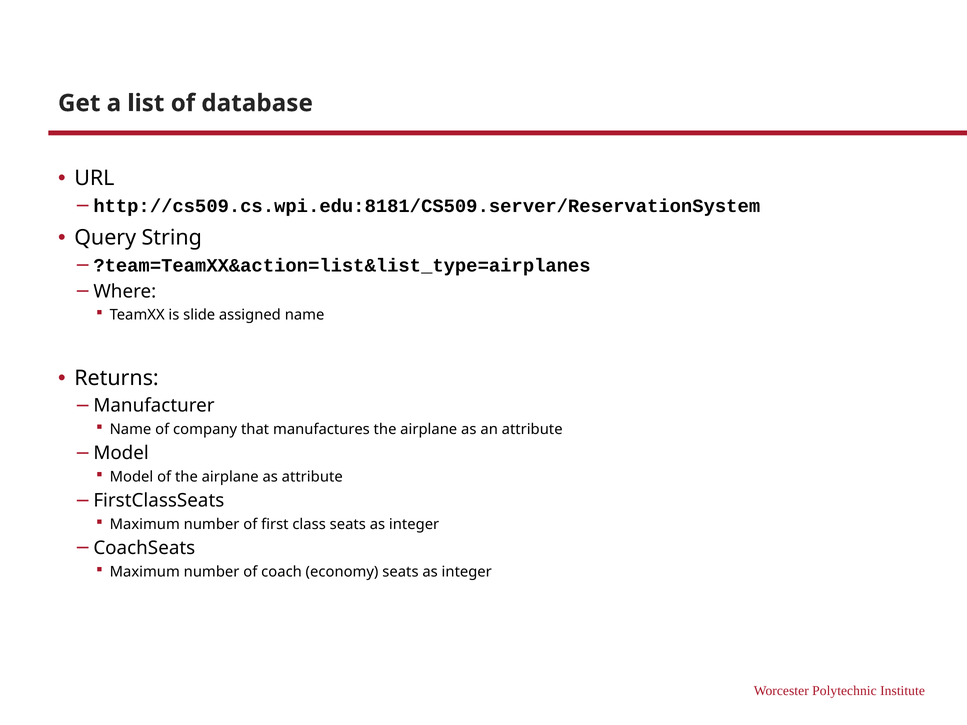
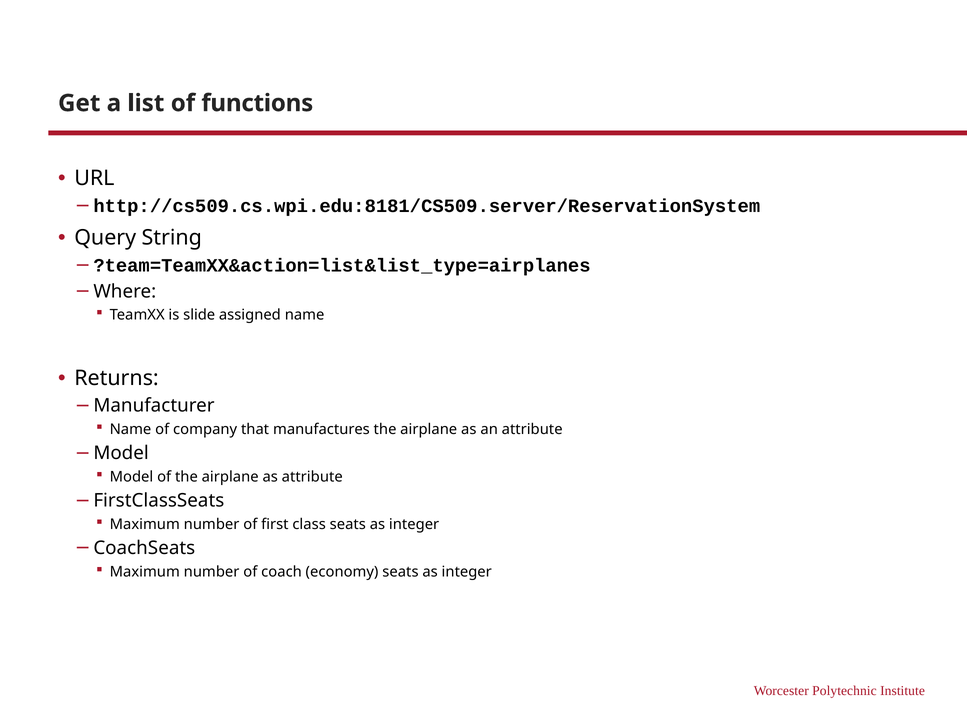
database: database -> functions
